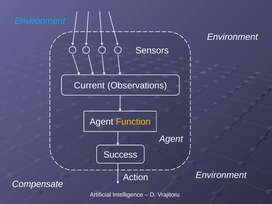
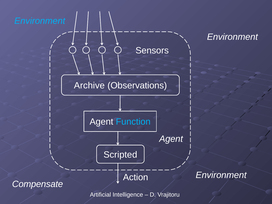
Current: Current -> Archive
Function colour: yellow -> light blue
Success: Success -> Scripted
